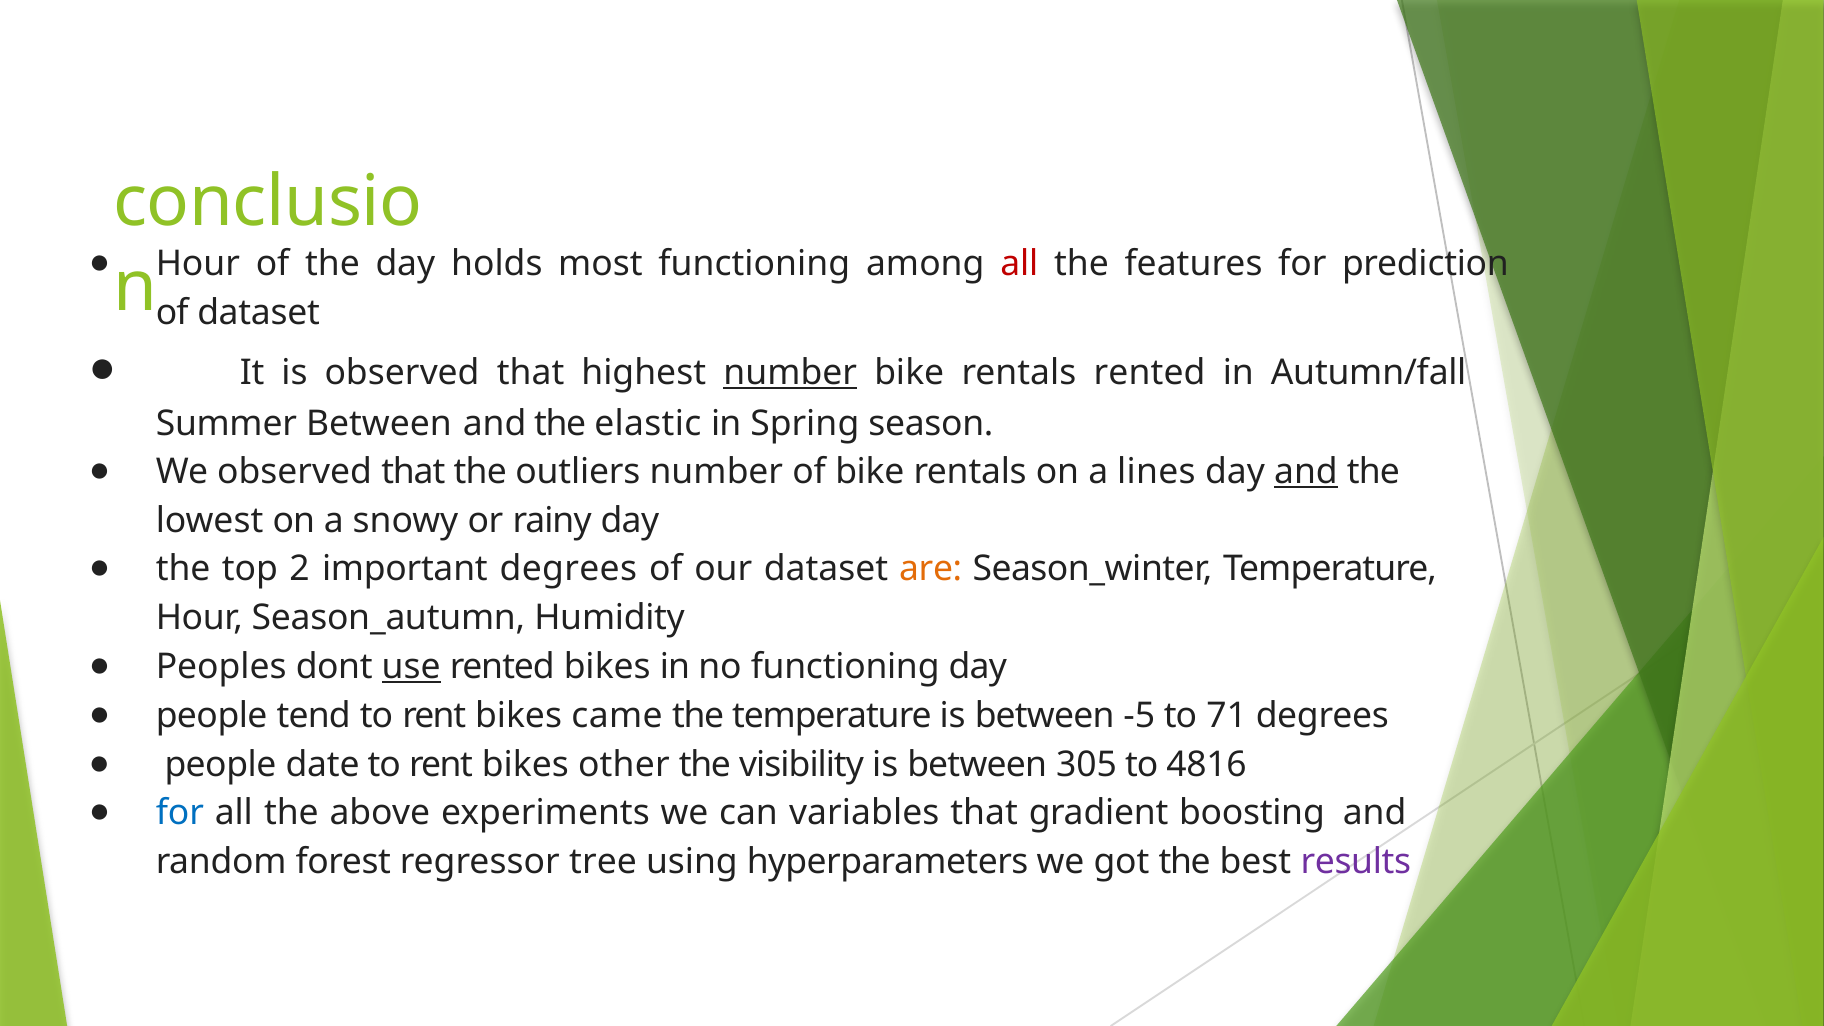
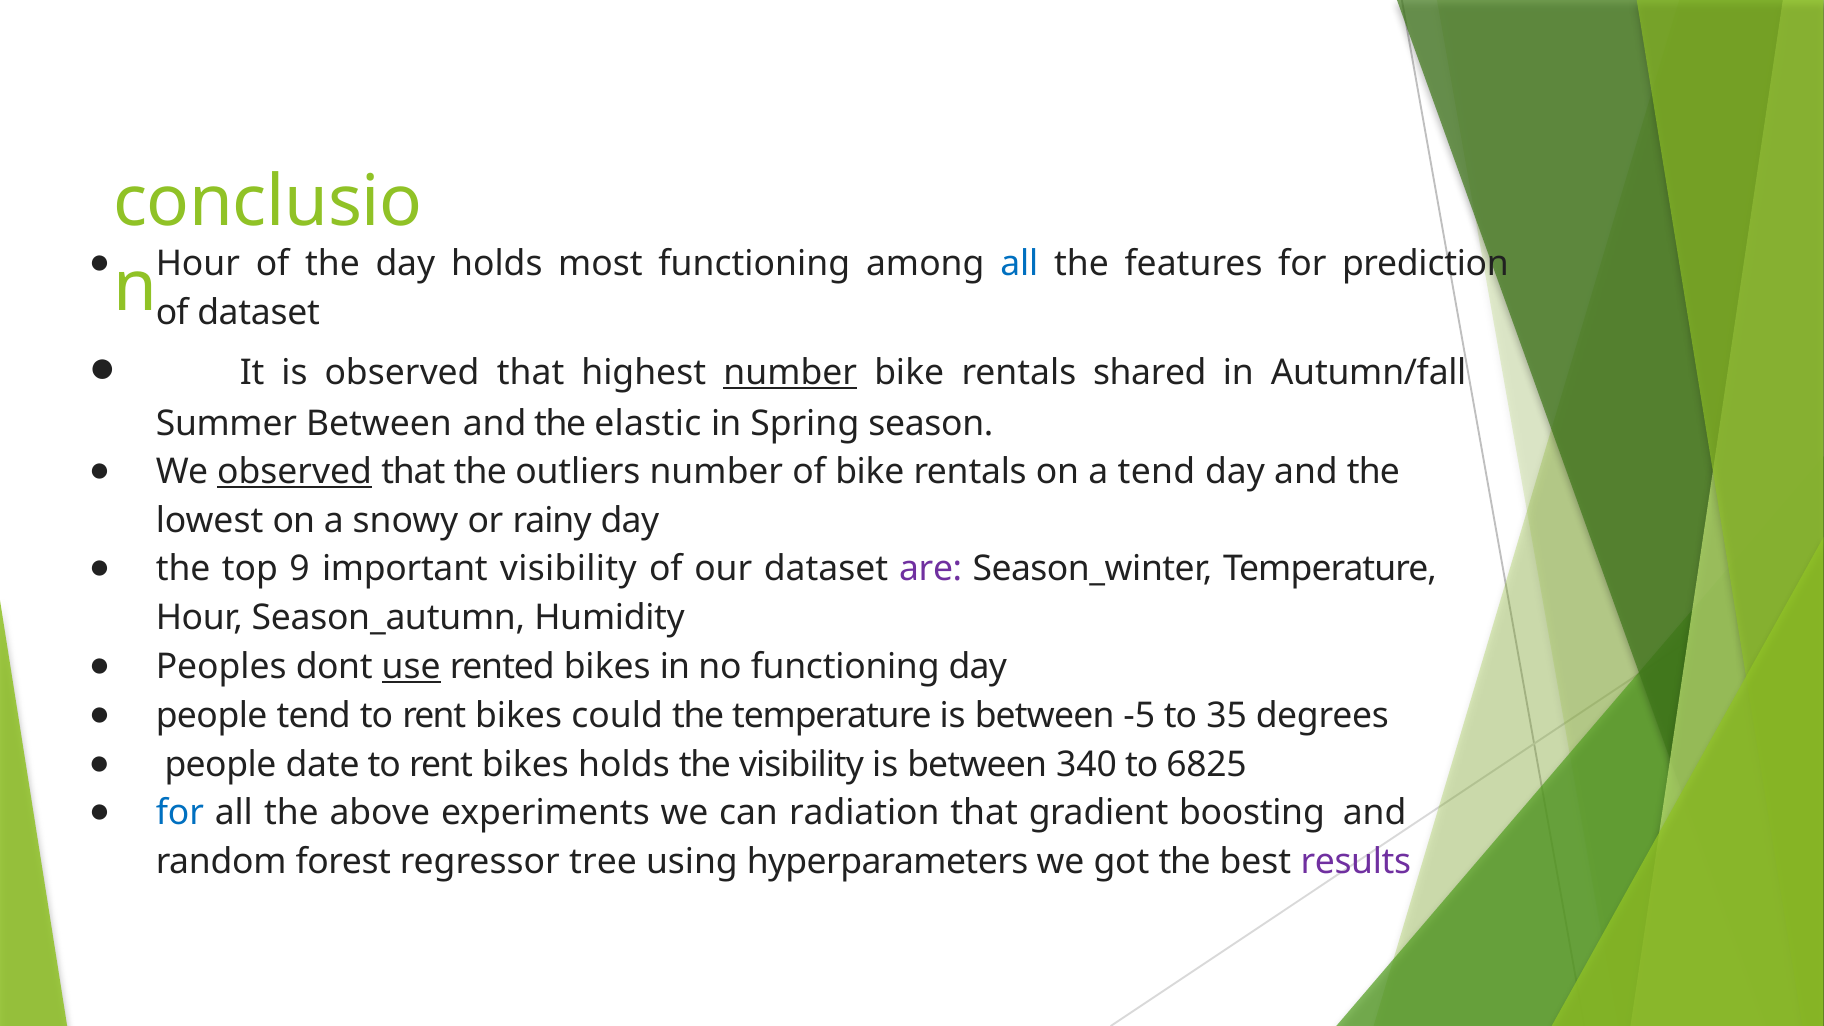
all at (1019, 264) colour: red -> blue
rentals rented: rented -> shared
observed at (295, 472) underline: none -> present
a lines: lines -> tend
and at (1306, 472) underline: present -> none
2: 2 -> 9
important degrees: degrees -> visibility
are colour: orange -> purple
came: came -> could
71: 71 -> 35
bikes other: other -> holds
305: 305 -> 340
4816: 4816 -> 6825
variables: variables -> radiation
